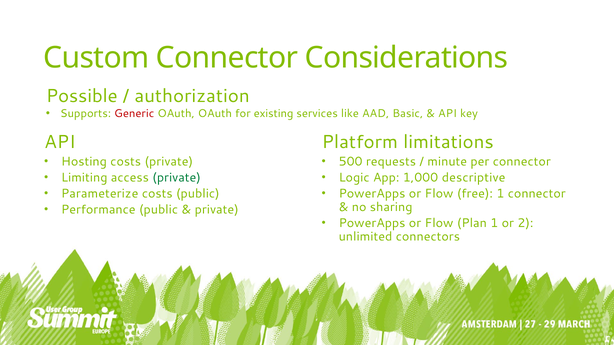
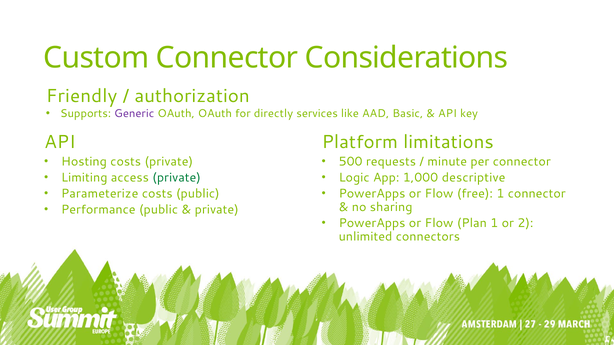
Possible: Possible -> Friendly
Generic colour: red -> purple
existing: existing -> directly
